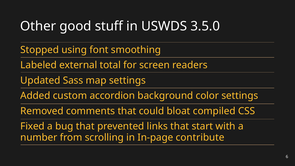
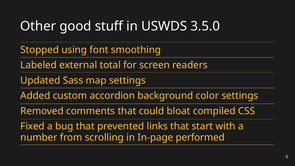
contribute: contribute -> performed
